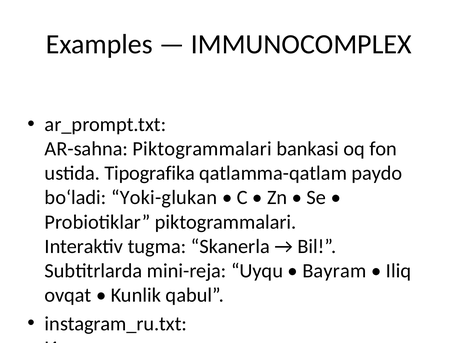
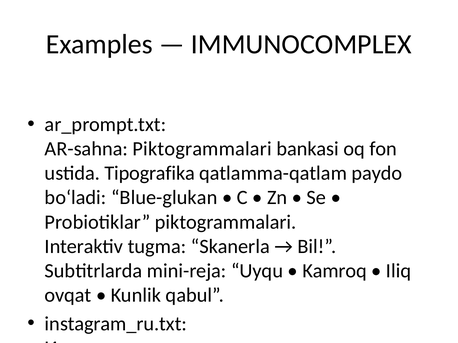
Yoki-glukan: Yoki-glukan -> Blue-glukan
Bayram at (334, 271): Bayram -> Kamroq
